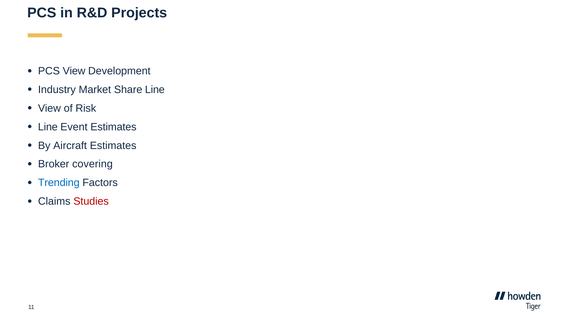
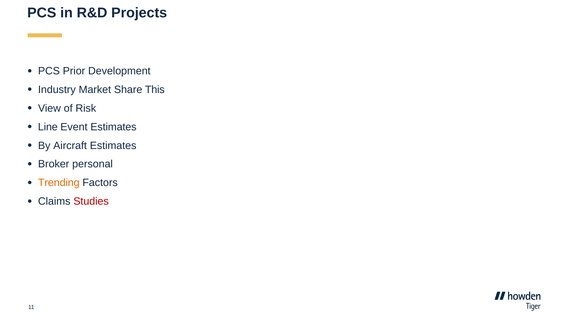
PCS View: View -> Prior
Share Line: Line -> This
covering: covering -> personal
Trending colour: blue -> orange
